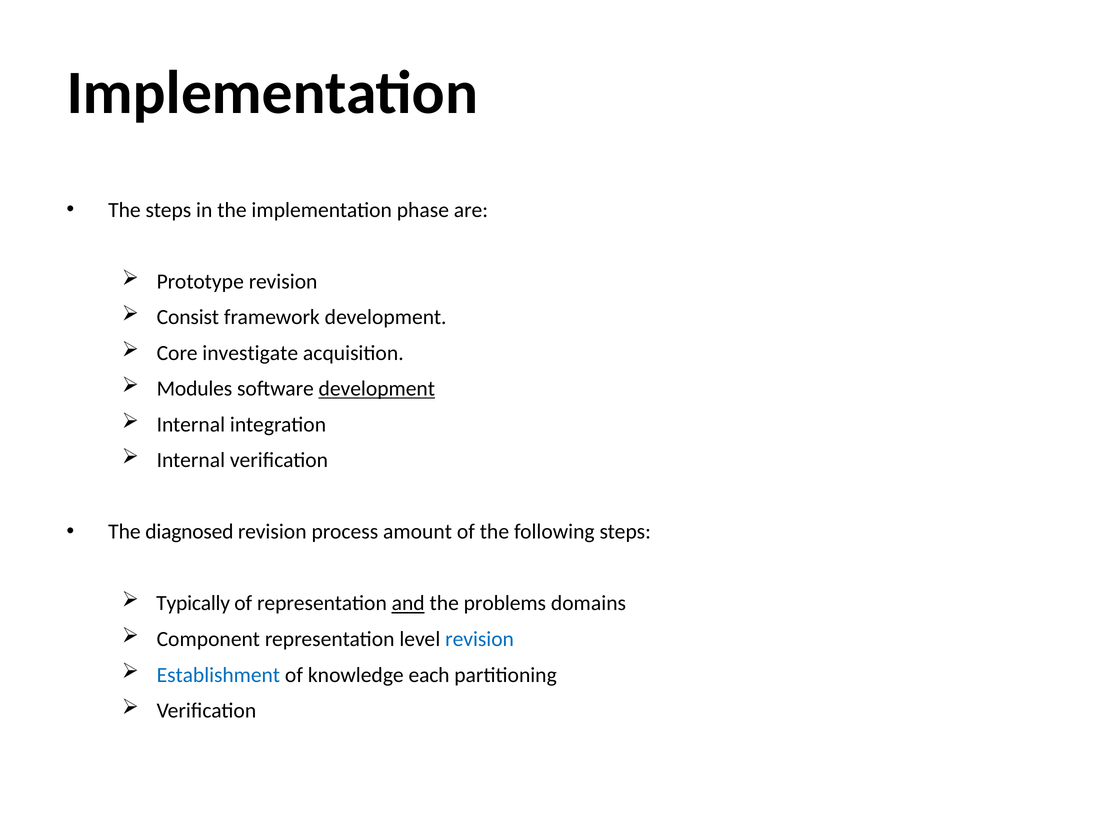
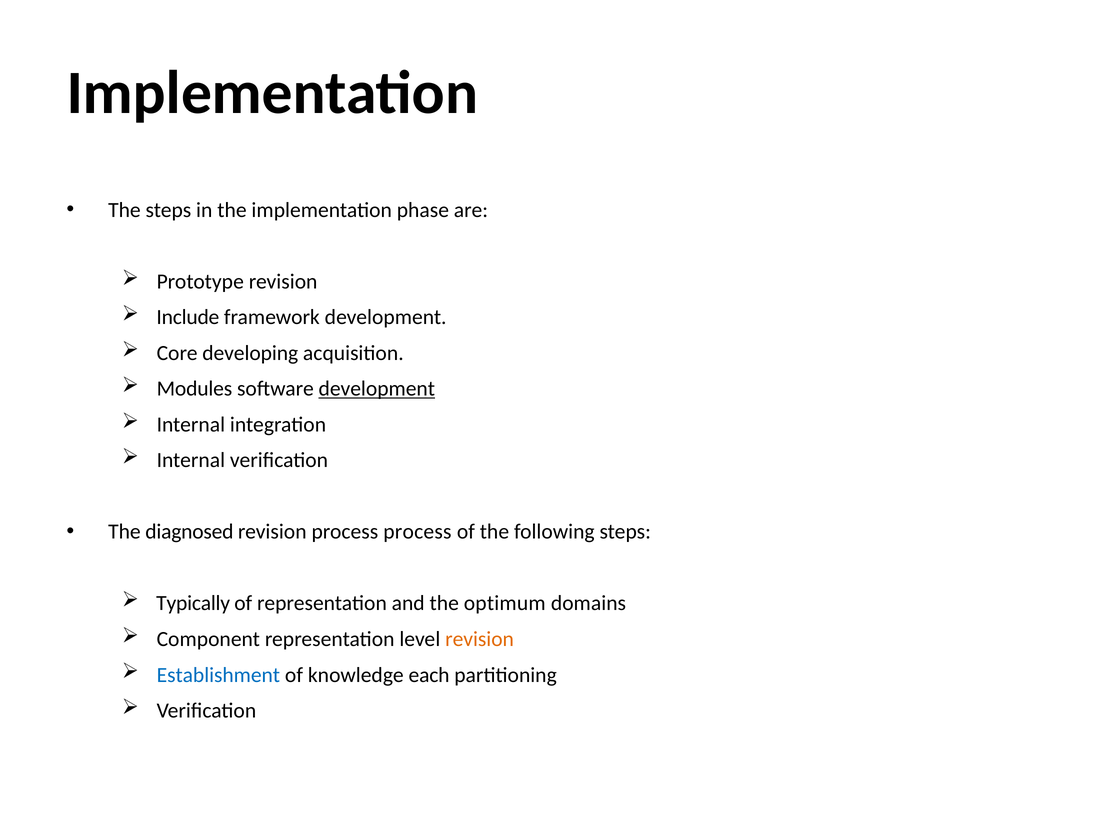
Consist: Consist -> Include
investigate: investigate -> developing
process amount: amount -> process
and underline: present -> none
problems: problems -> optimum
revision at (480, 639) colour: blue -> orange
